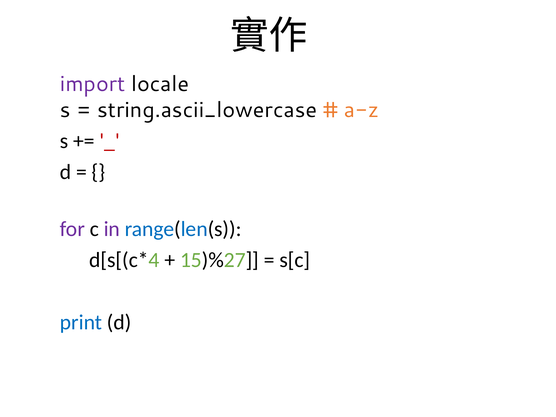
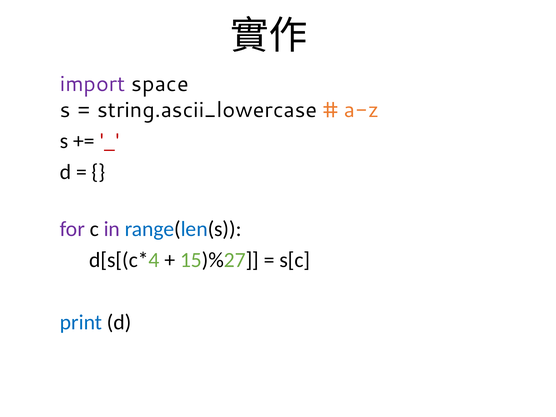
locale: locale -> space
